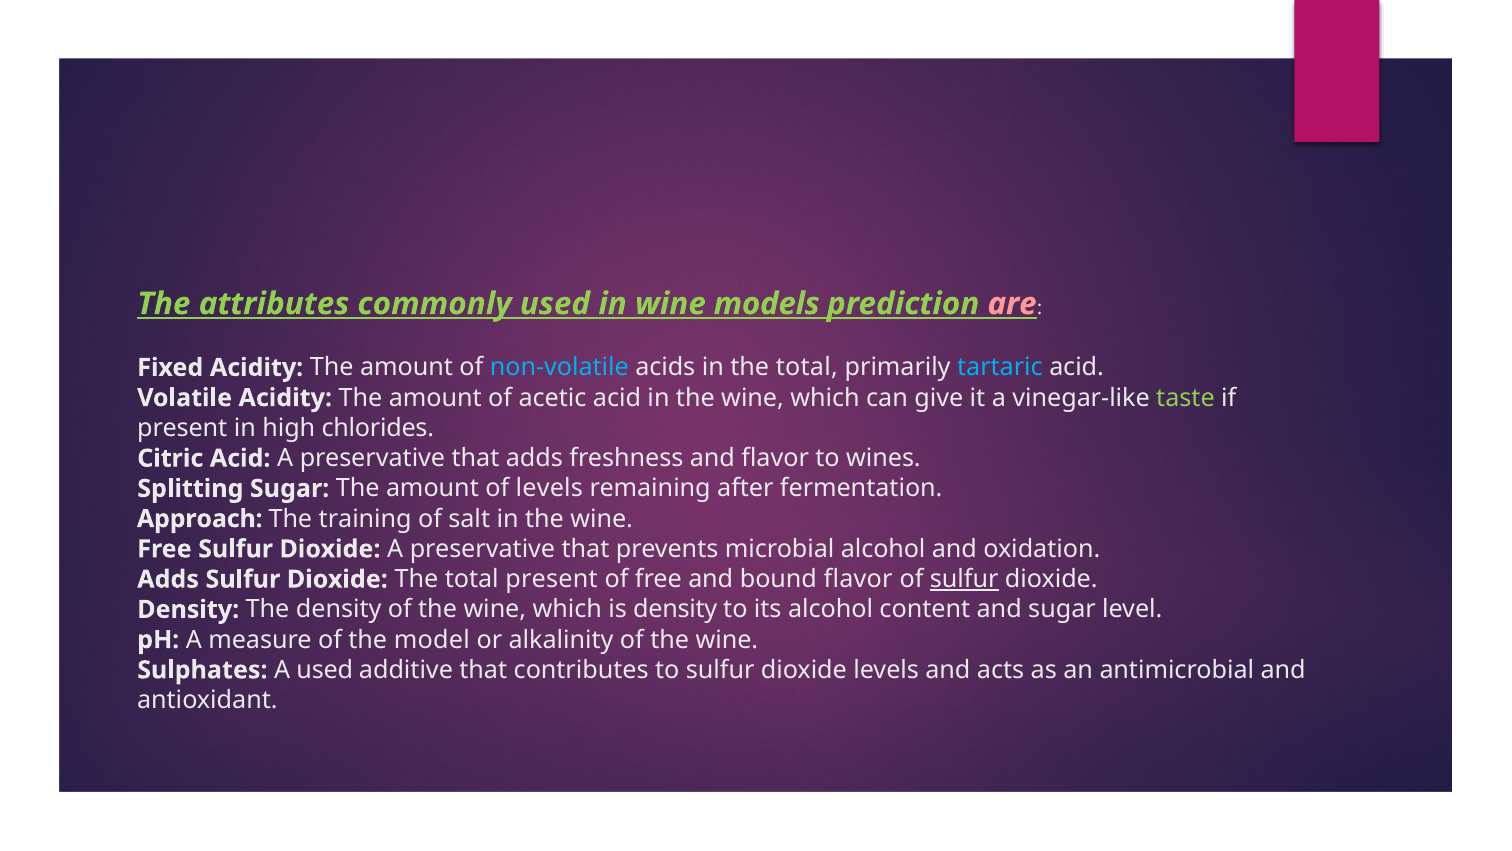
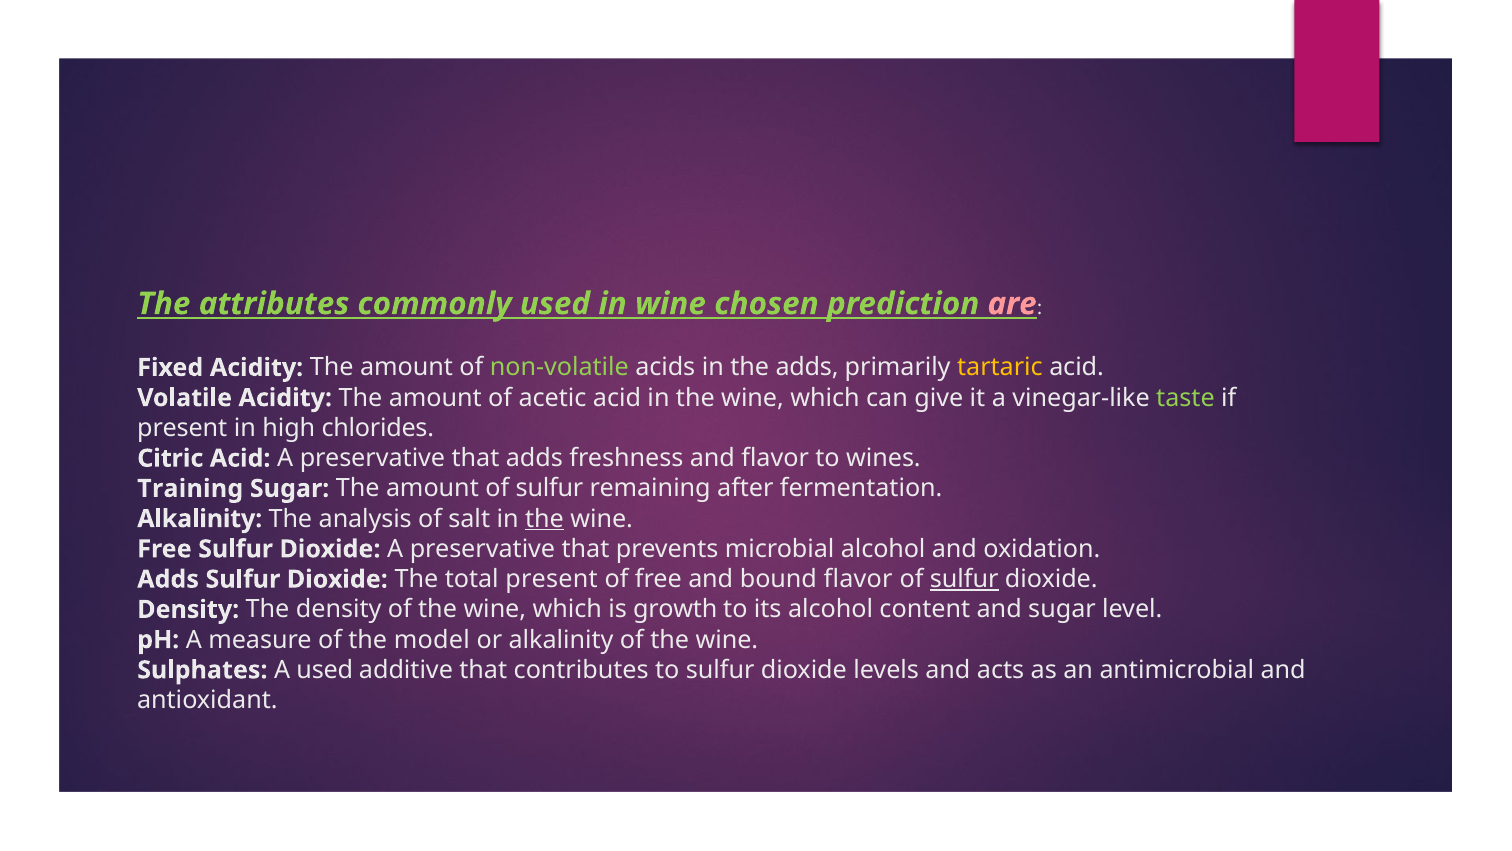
models: models -> chosen
non-volatile colour: light blue -> light green
in the total: total -> adds
tartaric colour: light blue -> yellow
Splitting: Splitting -> Training
amount of levels: levels -> sulfur
Approach at (200, 519): Approach -> Alkalinity
training: training -> analysis
the at (544, 519) underline: none -> present
is density: density -> growth
